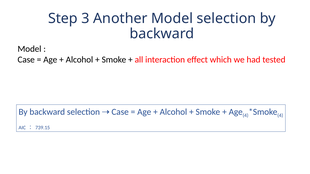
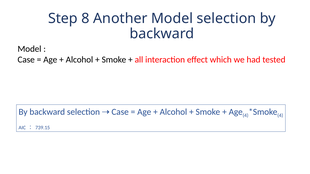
3: 3 -> 8
